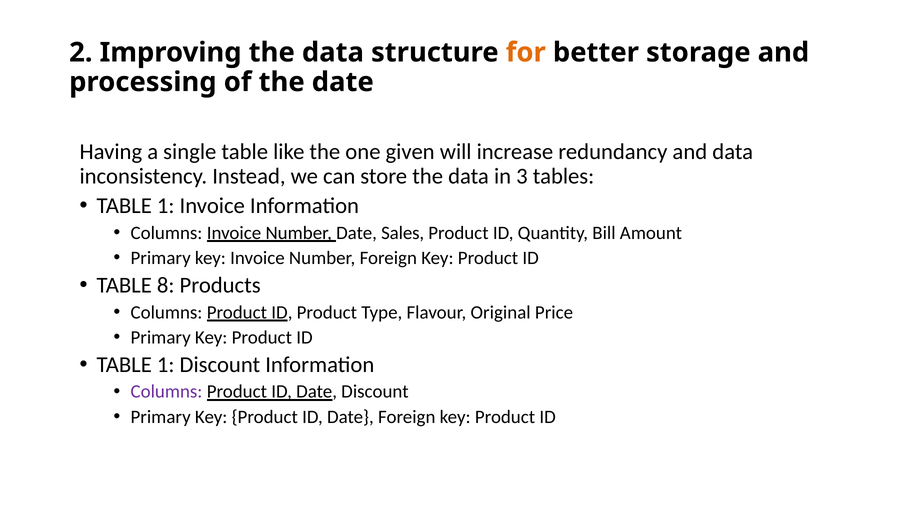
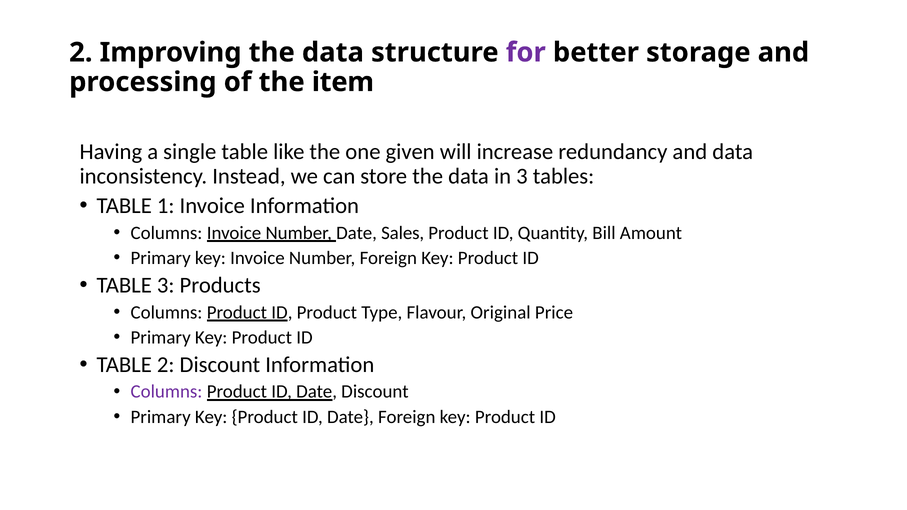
for colour: orange -> purple
the date: date -> item
TABLE 8: 8 -> 3
1 at (166, 365): 1 -> 2
